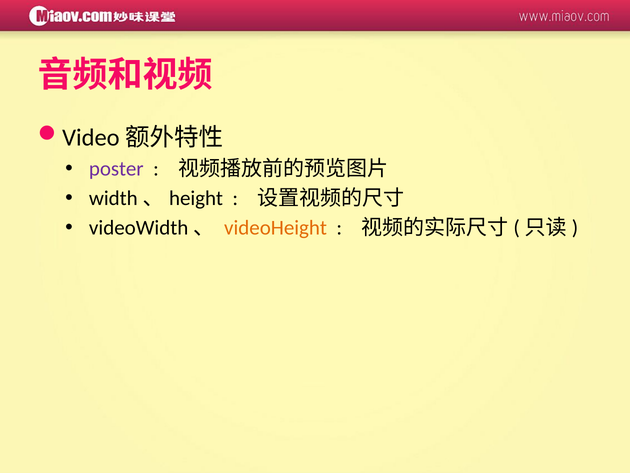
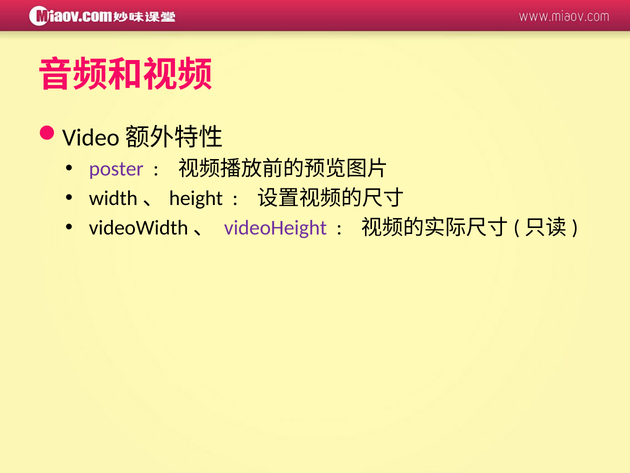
videoHeight colour: orange -> purple
